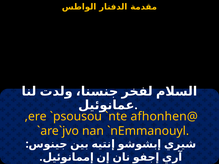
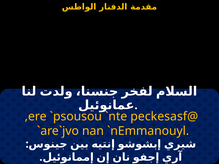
afhonhen@: afhonhen@ -> peckesasf@
